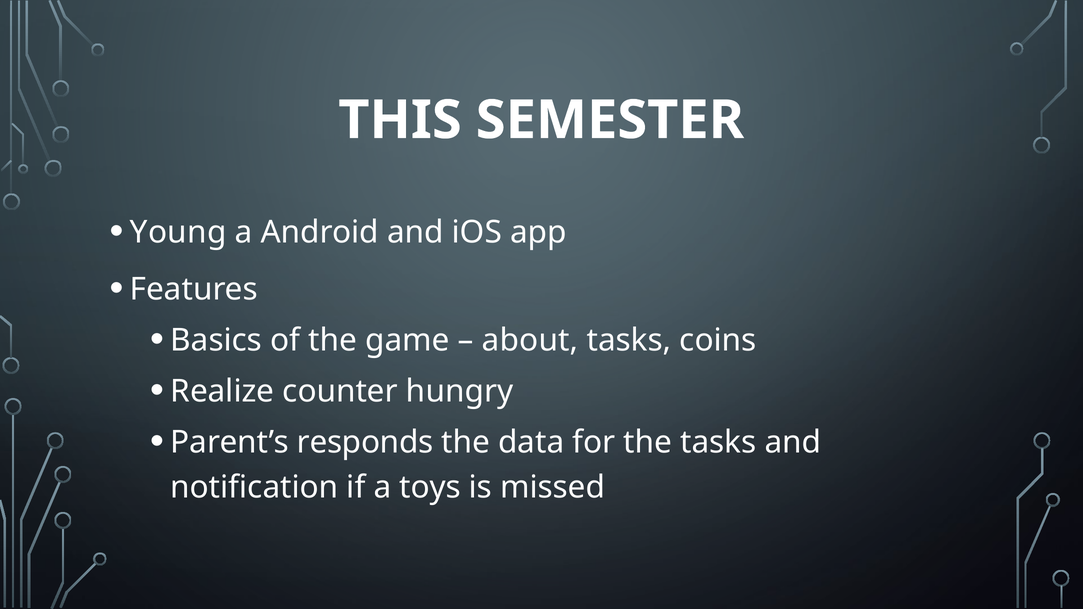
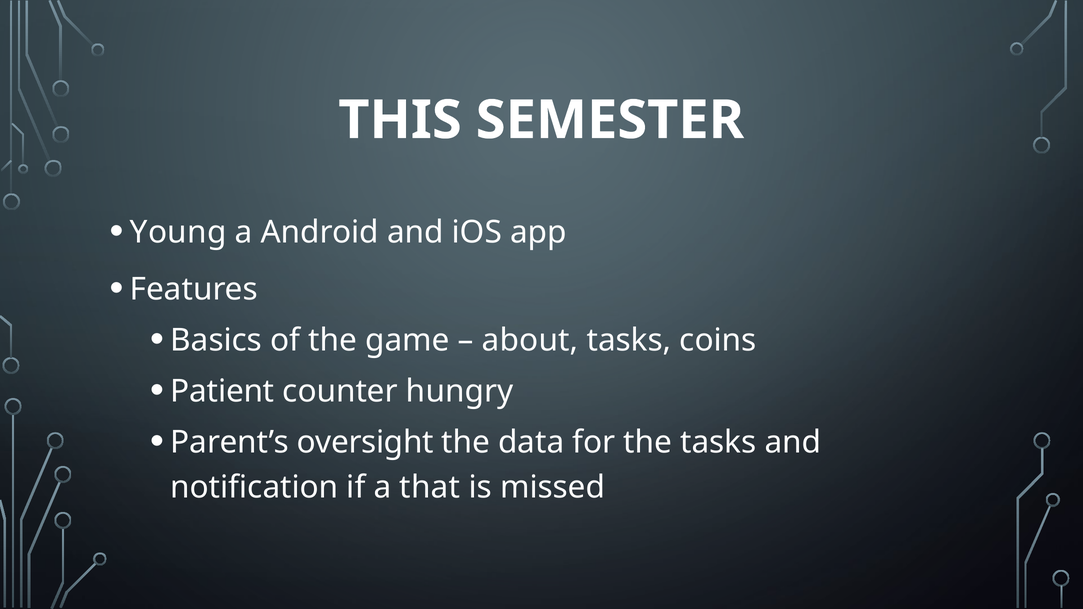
Realize: Realize -> Patient
responds: responds -> oversight
toys: toys -> that
